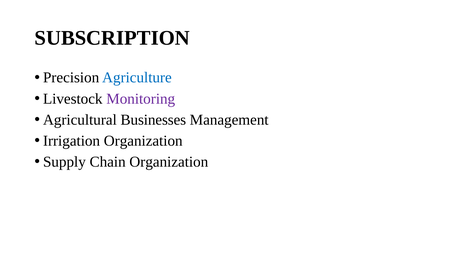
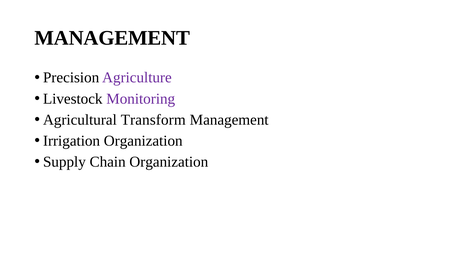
SUBSCRIPTION at (112, 38): SUBSCRIPTION -> MANAGEMENT
Agriculture colour: blue -> purple
Businesses: Businesses -> Transform
